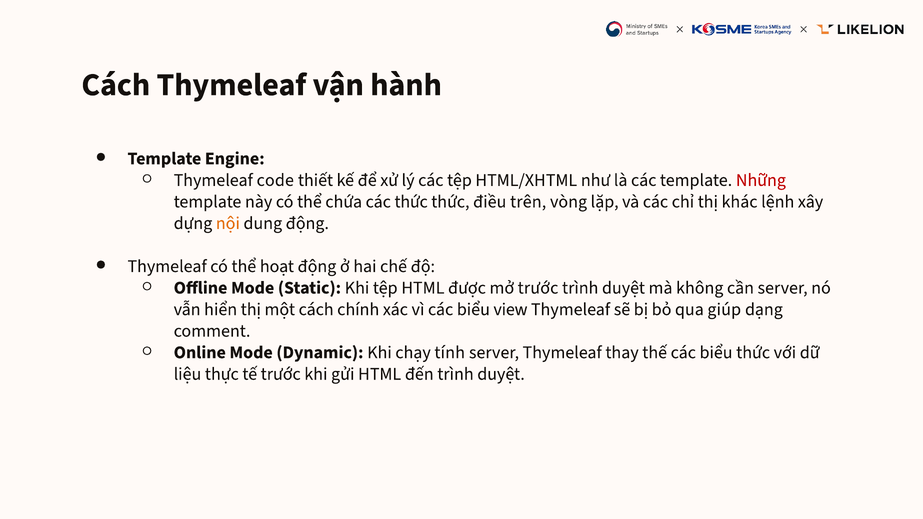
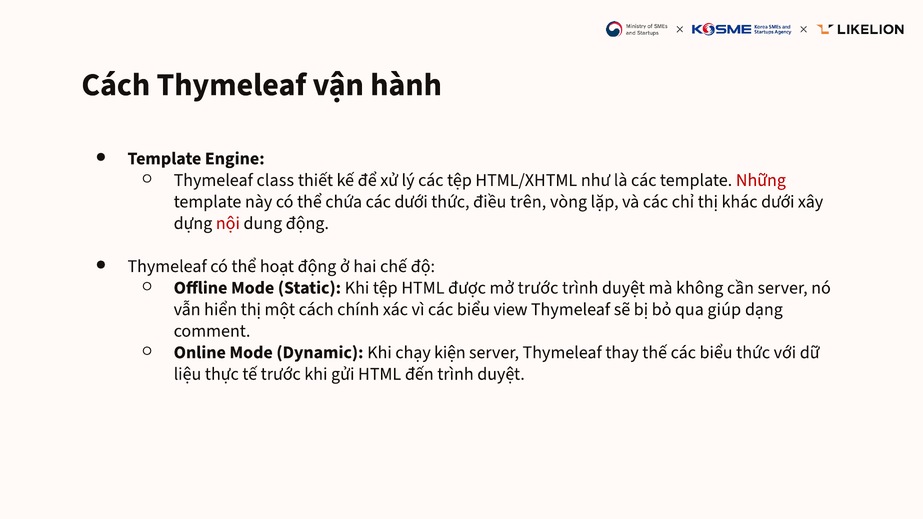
code: code -> class
các thức: thức -> dưới
khác lệnh: lệnh -> dưới
nội colour: orange -> red
tính: tính -> kiện
